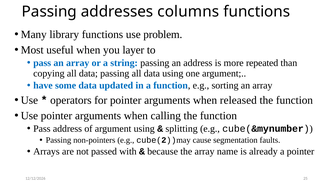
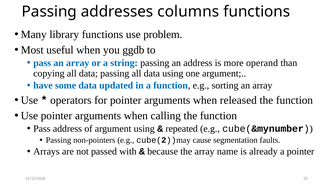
layer: layer -> ggdb
repeated: repeated -> operand
splitting: splitting -> repeated
